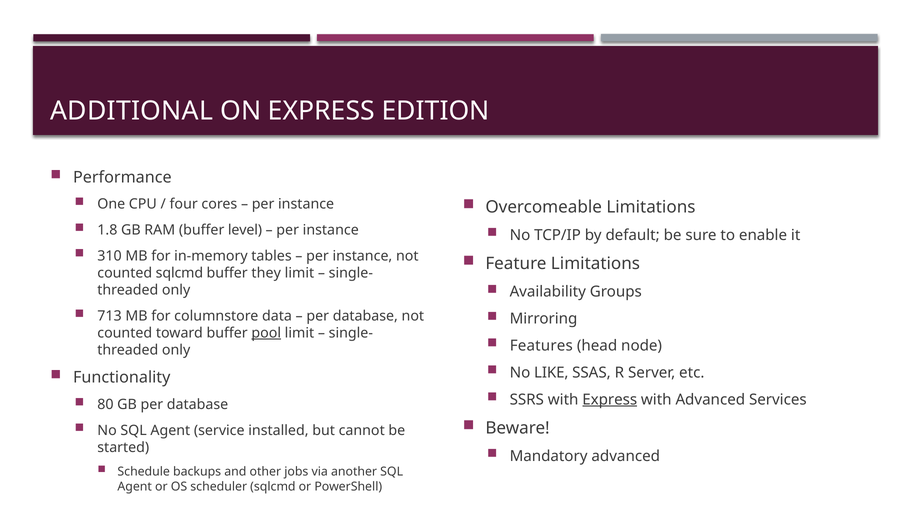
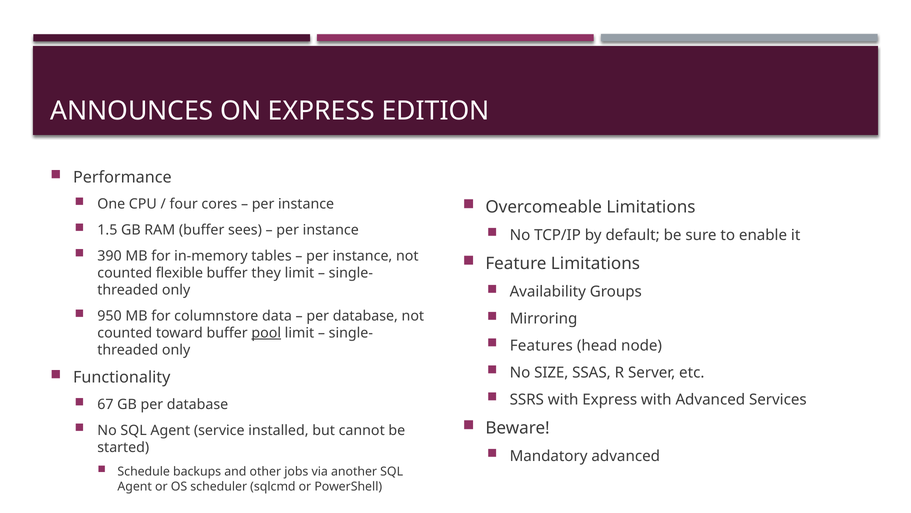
ADDITIONAL: ADDITIONAL -> ANNOUNCES
1.8: 1.8 -> 1.5
level: level -> sees
310: 310 -> 390
counted sqlcmd: sqlcmd -> flexible
713: 713 -> 950
LIKE: LIKE -> SIZE
Express at (610, 399) underline: present -> none
80: 80 -> 67
